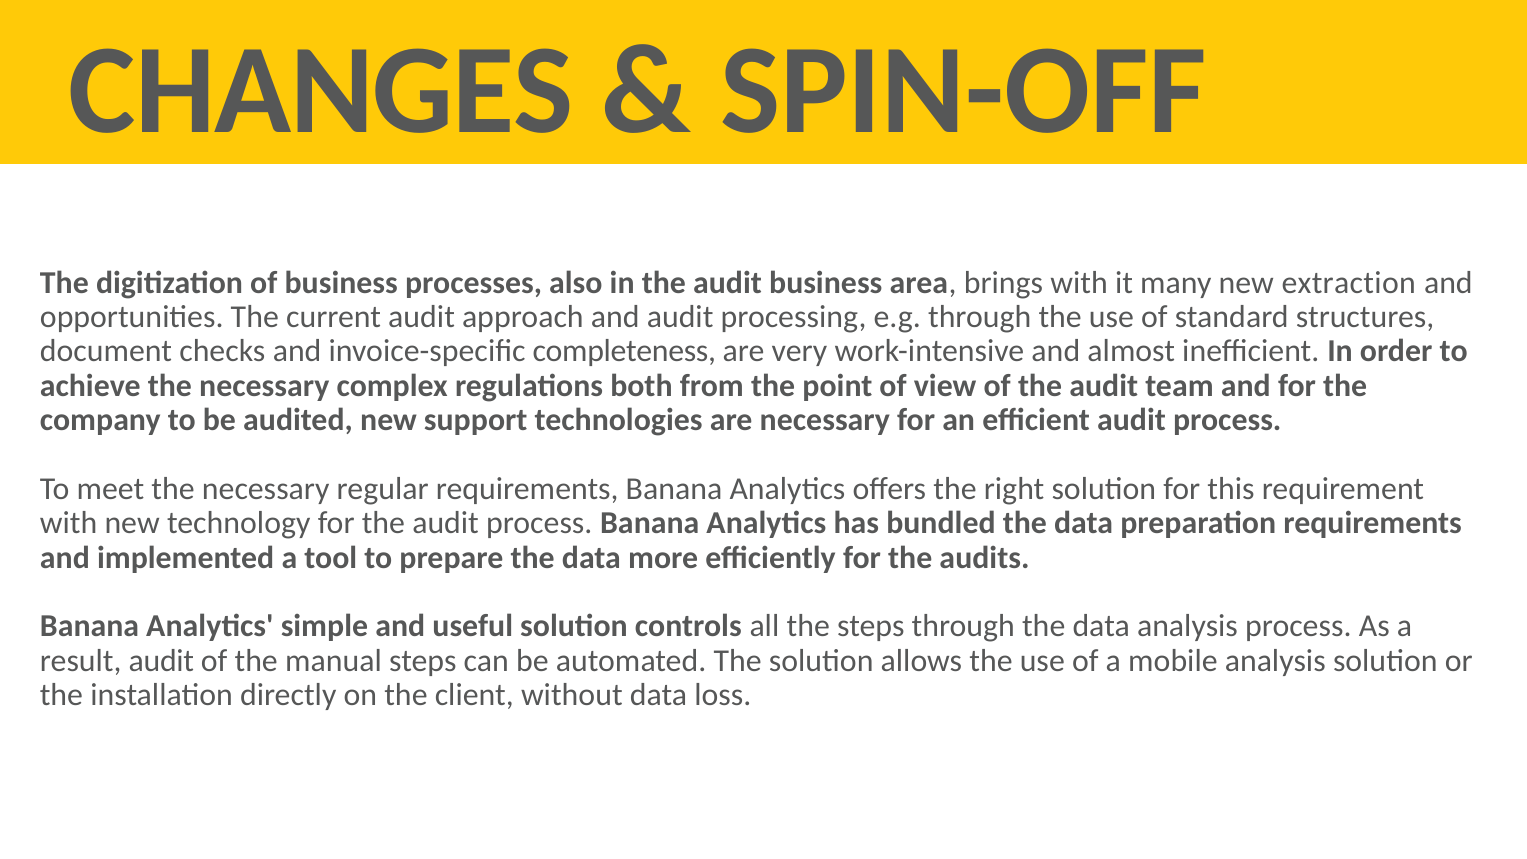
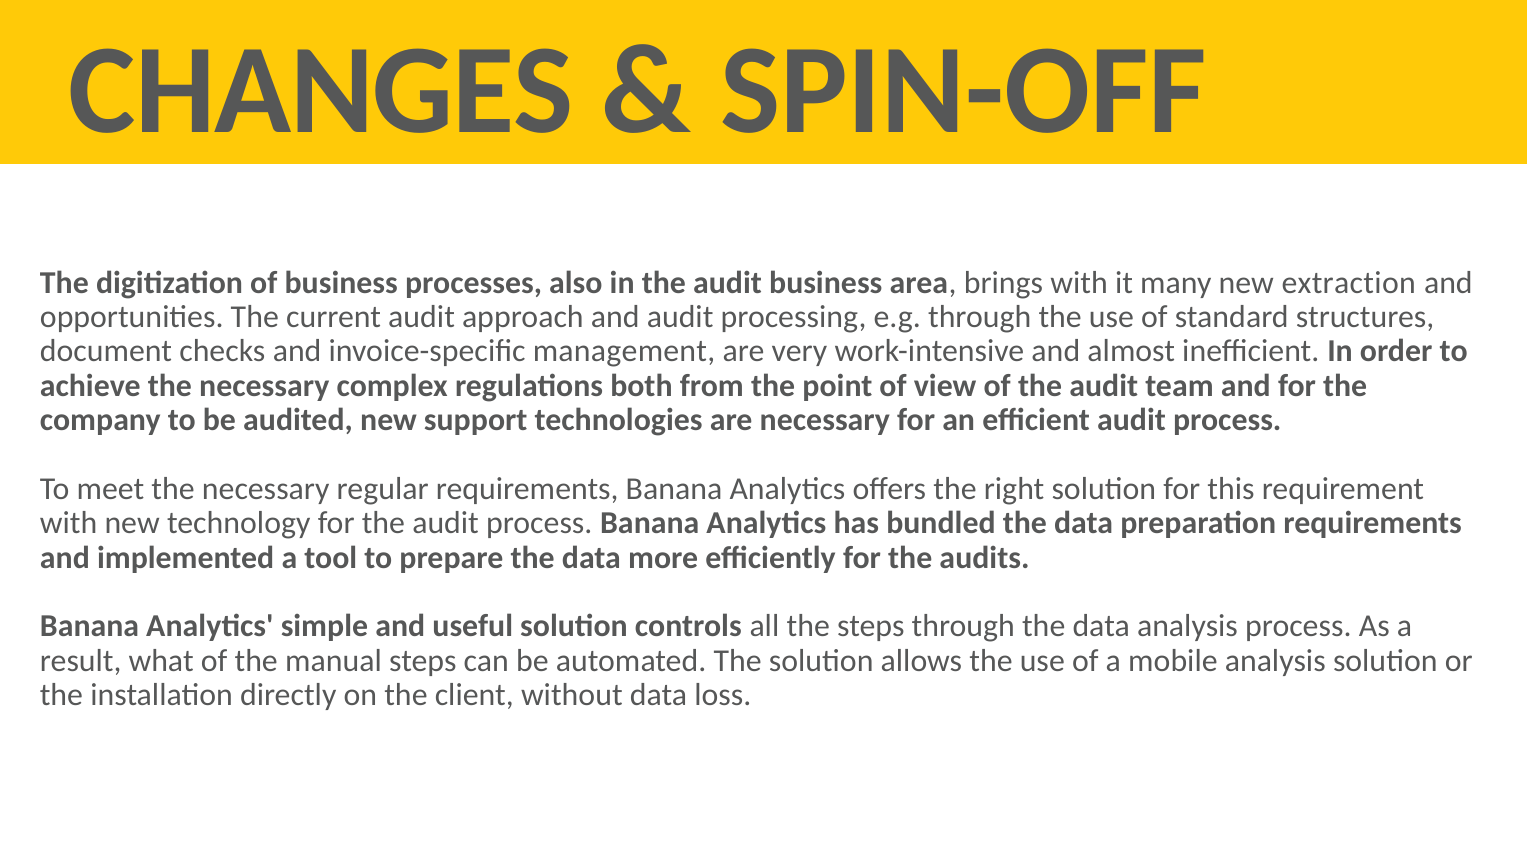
completeness: completeness -> management
result audit: audit -> what
